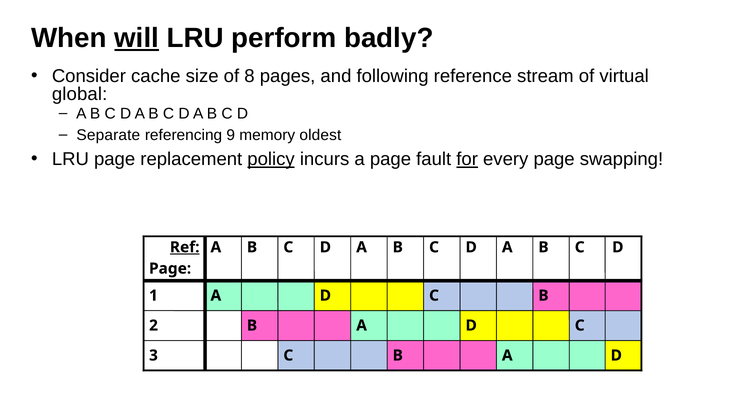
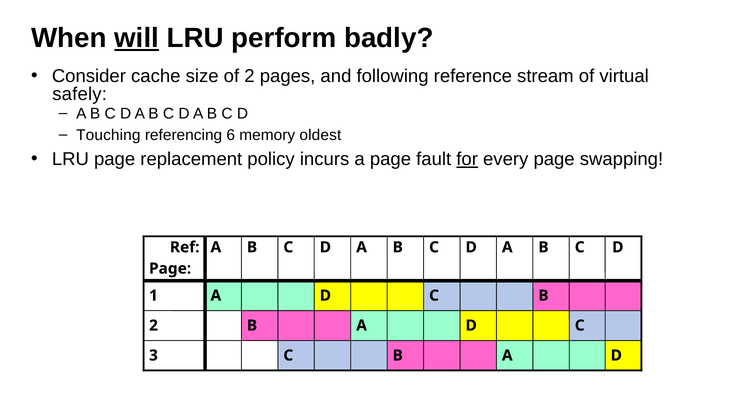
of 8: 8 -> 2
global: global -> safely
Separate: Separate -> Touching
9: 9 -> 6
policy underline: present -> none
Ref underline: present -> none
